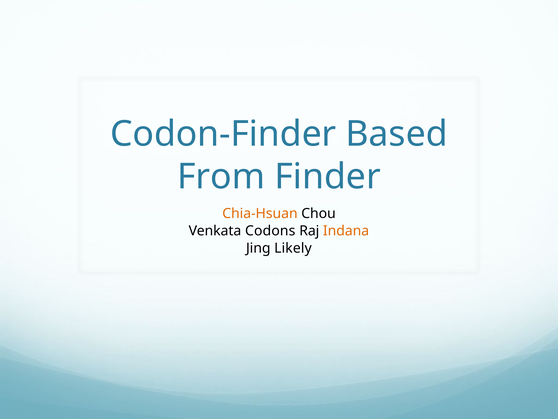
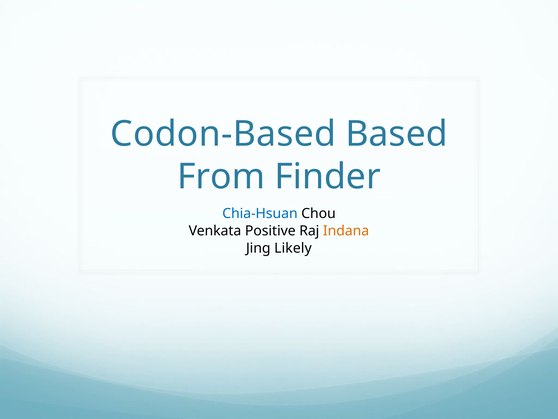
Codon-Finder: Codon-Finder -> Codon-Based
Chia-Hsuan colour: orange -> blue
Codons: Codons -> Positive
